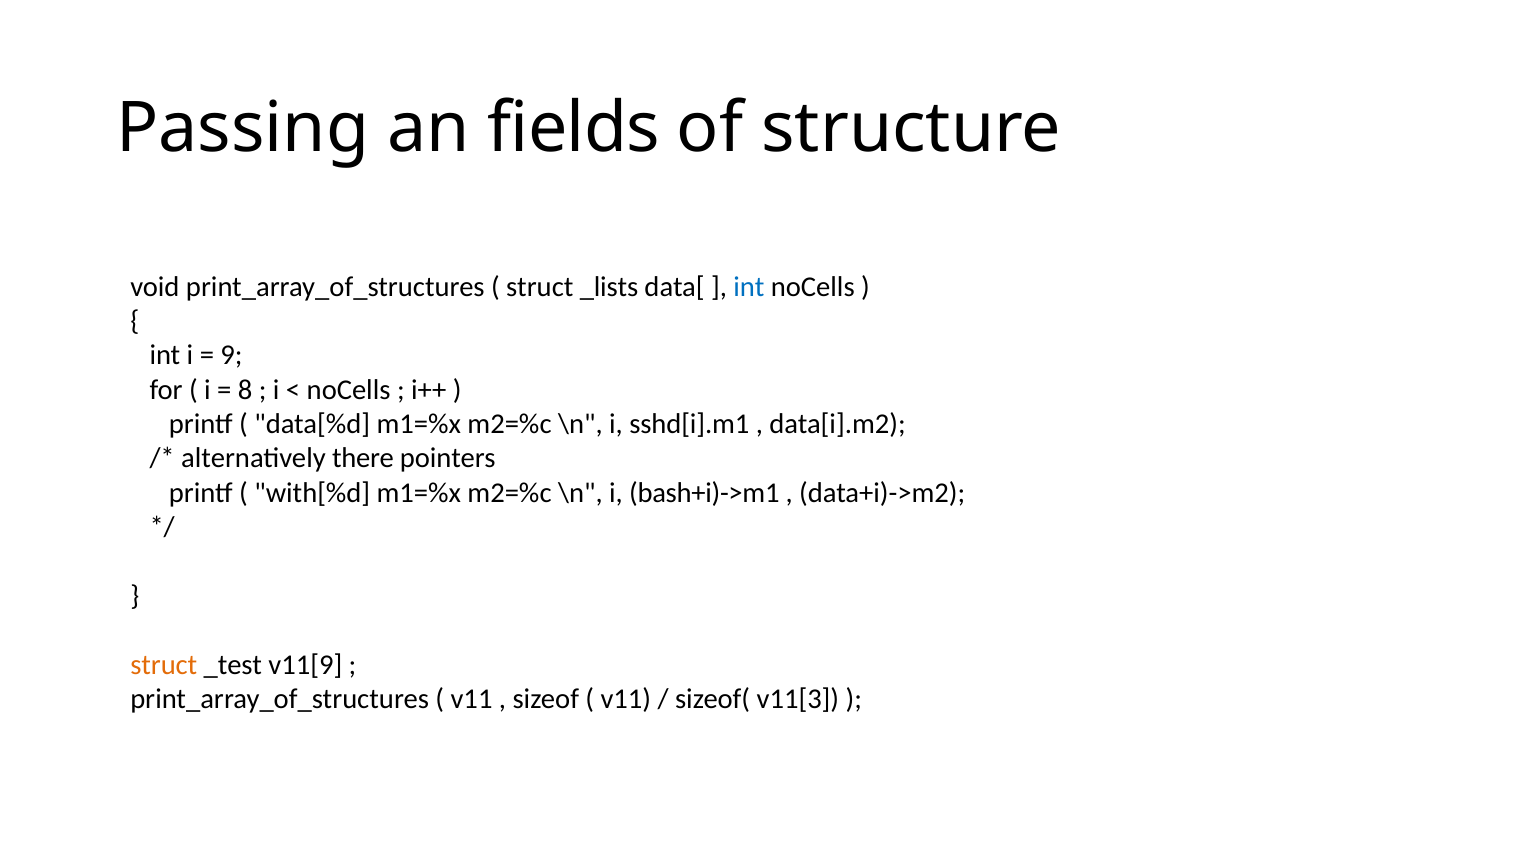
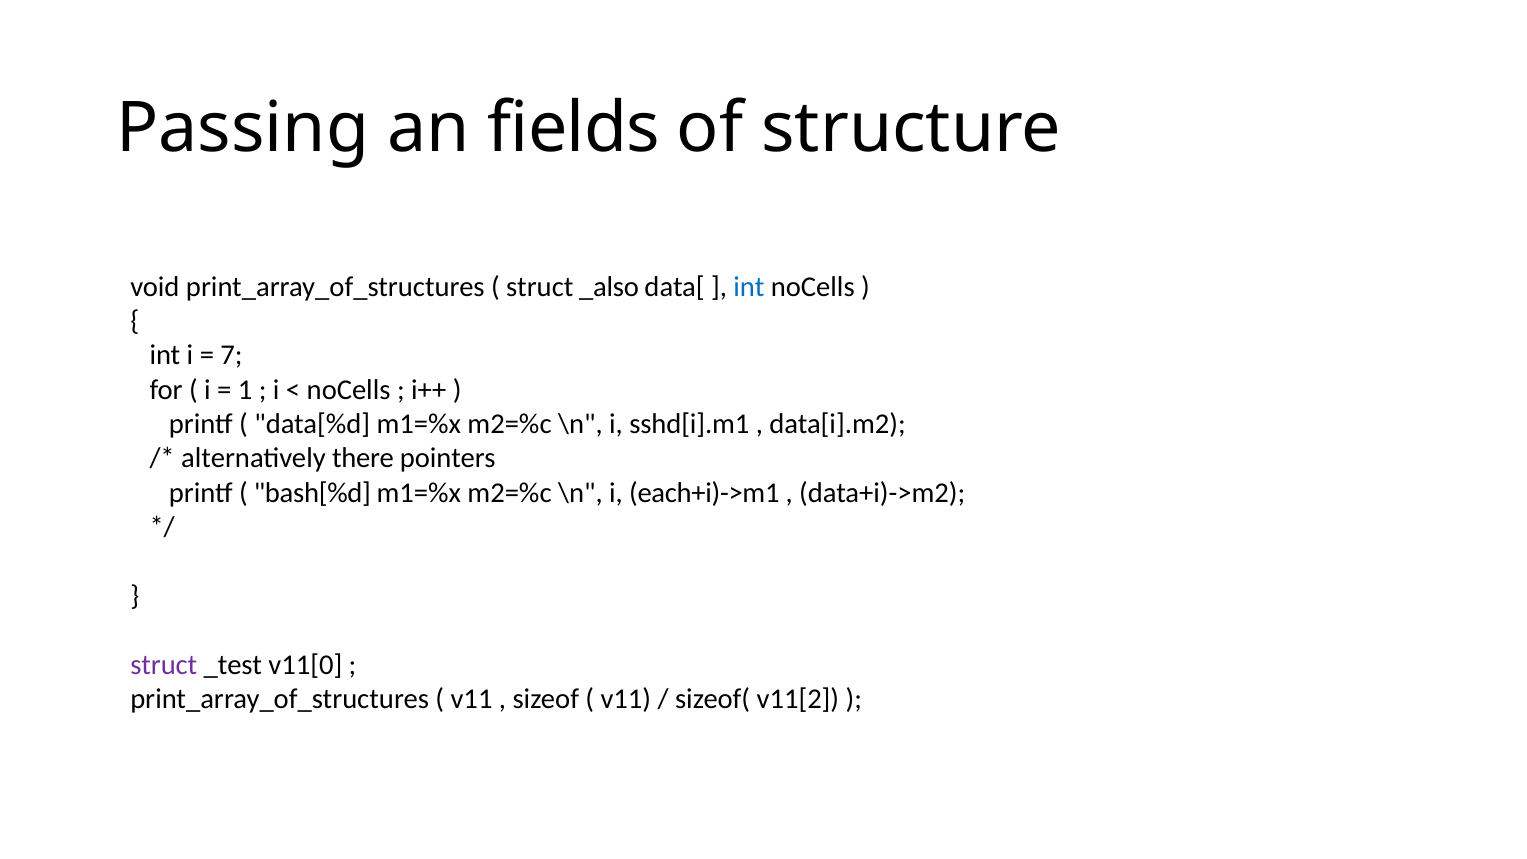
_lists: _lists -> _also
9: 9 -> 7
8: 8 -> 1
with[%d: with[%d -> bash[%d
bash+i)->m1: bash+i)->m1 -> each+i)->m1
struct at (164, 665) colour: orange -> purple
v11[9: v11[9 -> v11[0
v11[3: v11[3 -> v11[2
